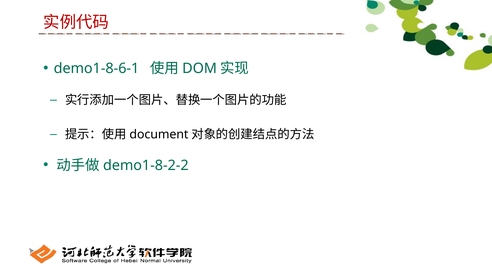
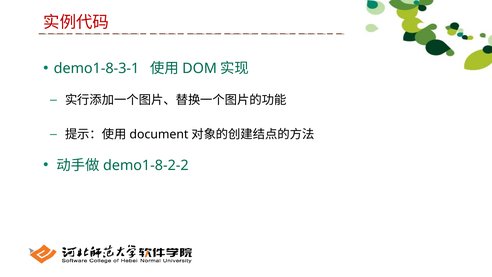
demo1-8-6-1: demo1-8-6-1 -> demo1-8-3-1
